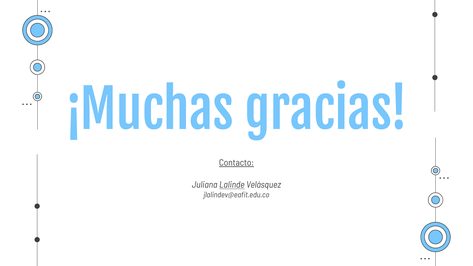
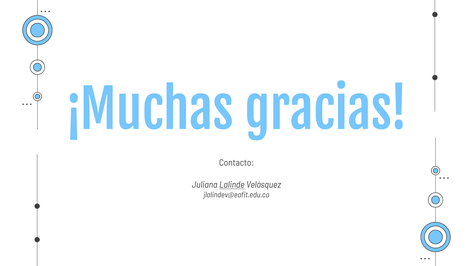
Contacto underline: present -> none
